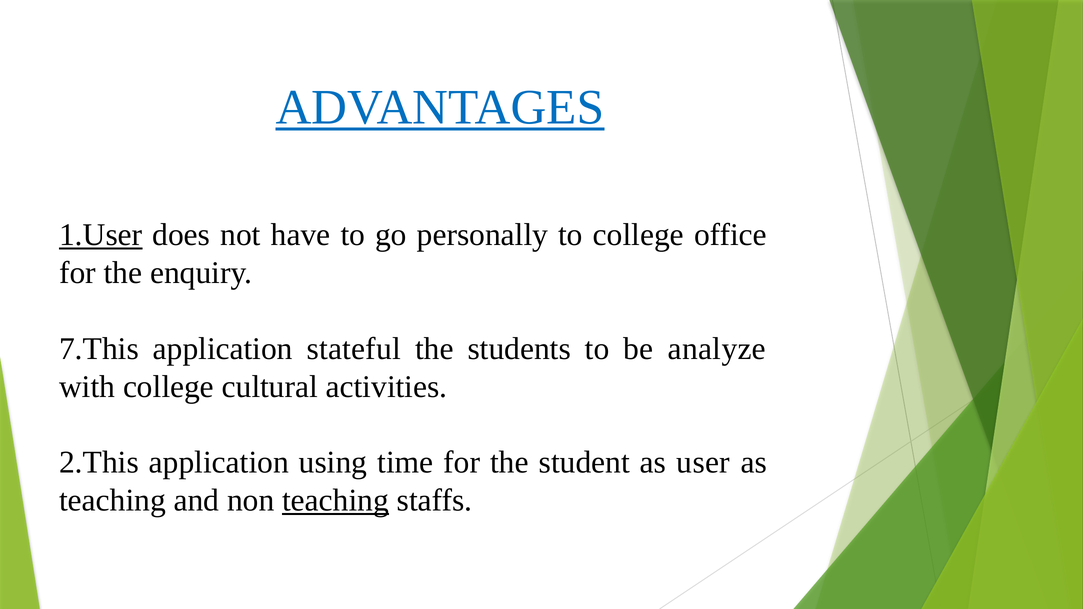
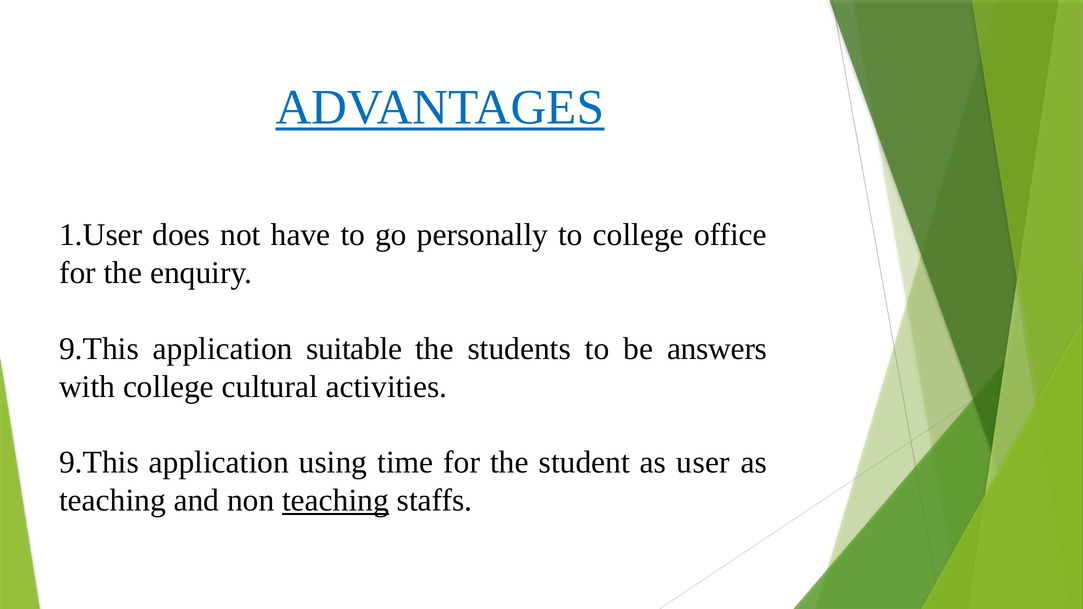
1.User underline: present -> none
7.This at (99, 349): 7.This -> 9.This
stateful: stateful -> suitable
analyze: analyze -> answers
2.This at (99, 463): 2.This -> 9.This
